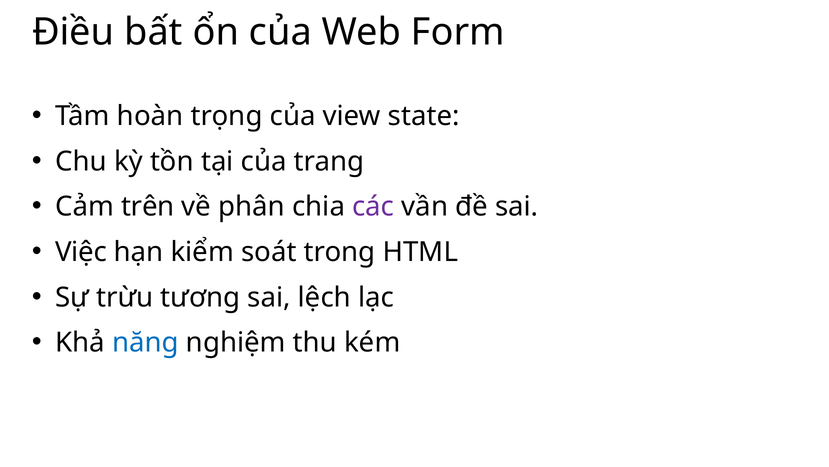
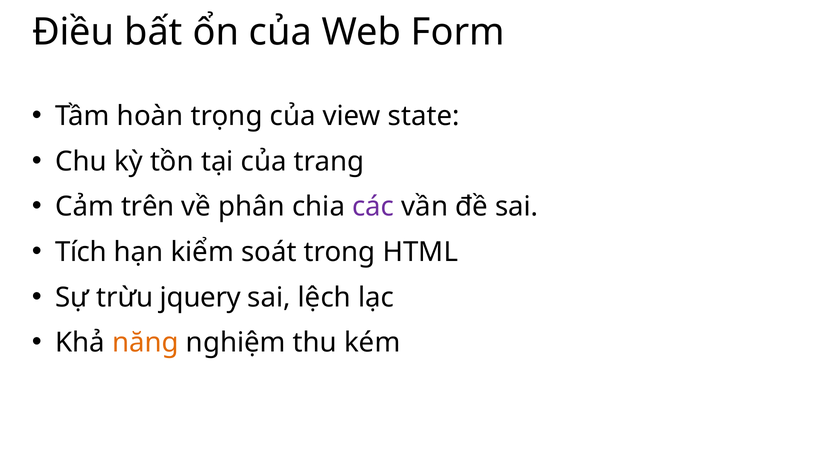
Việc: Việc -> Tích
tương: tương -> jquery
năng colour: blue -> orange
